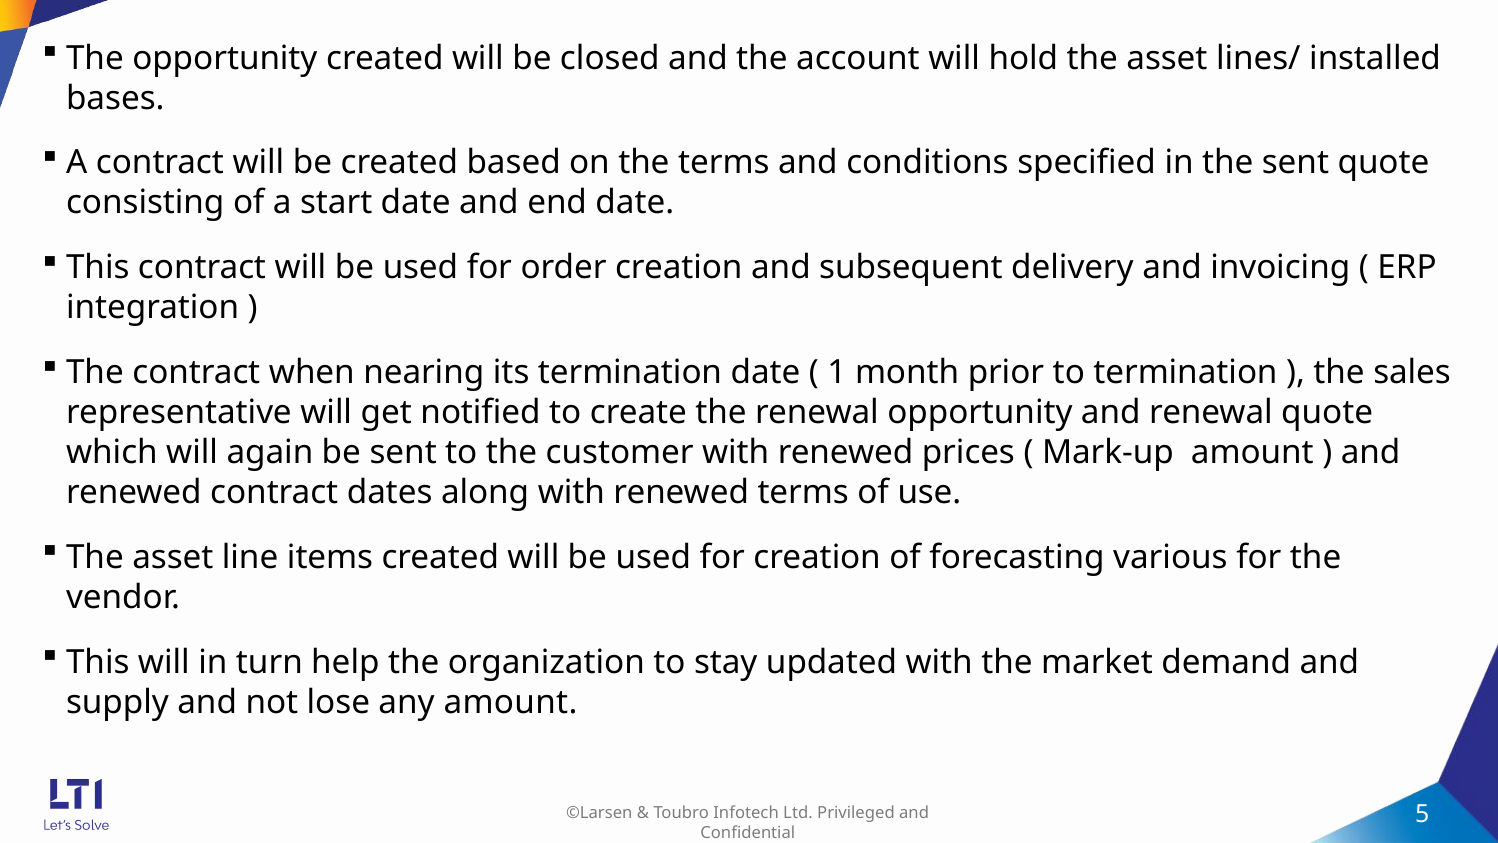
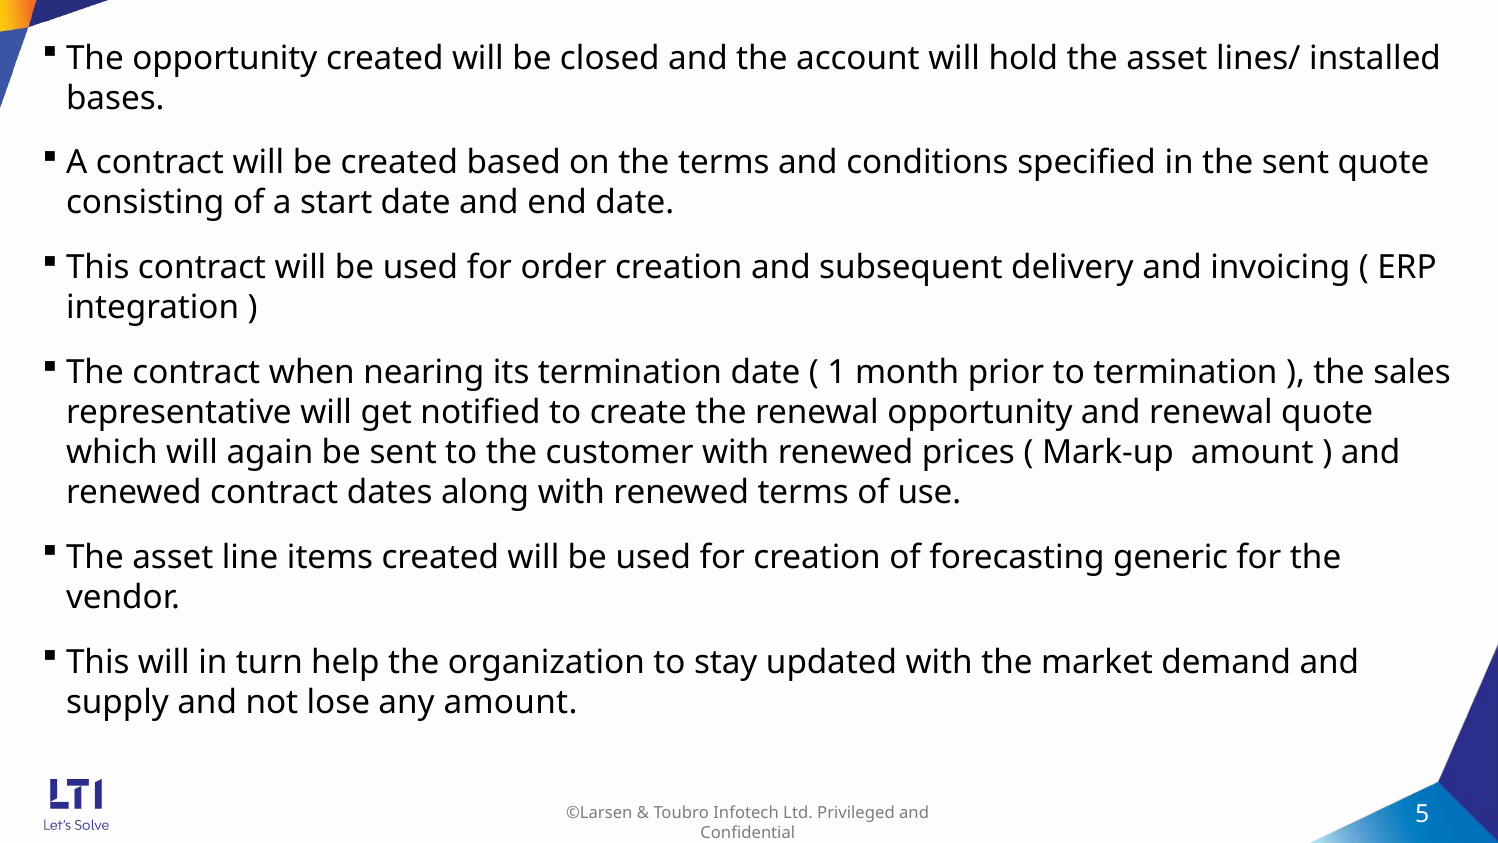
various: various -> generic
